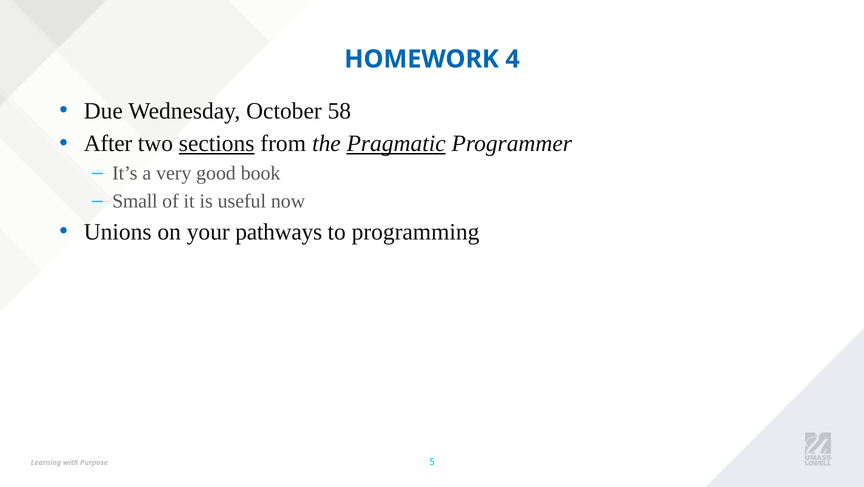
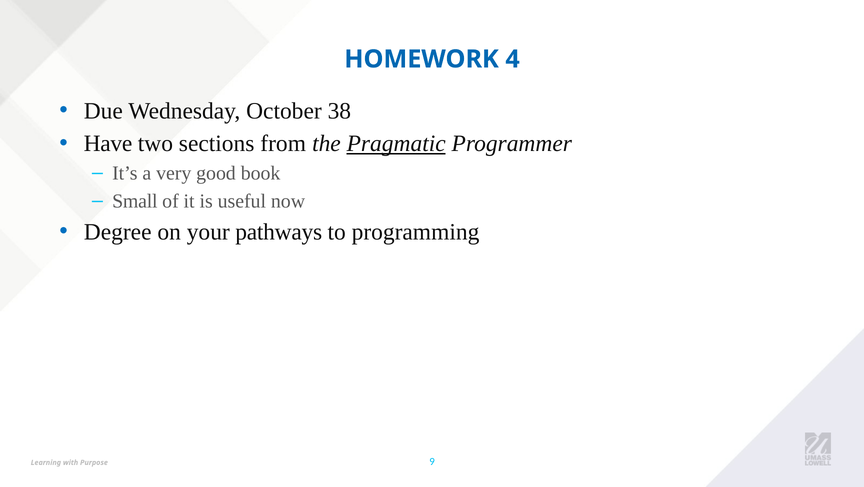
58: 58 -> 38
After: After -> Have
sections underline: present -> none
Unions: Unions -> Degree
5: 5 -> 9
